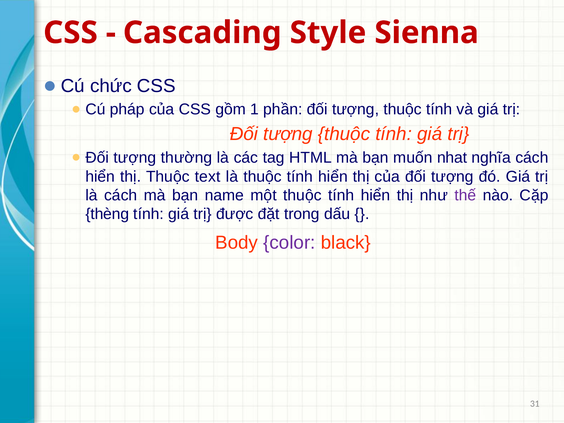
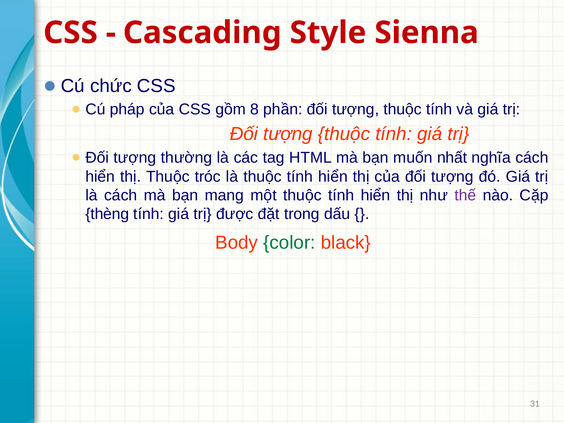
1: 1 -> 8
nhat: nhat -> nhất
text: text -> tróc
name: name -> mang
color colour: purple -> green
